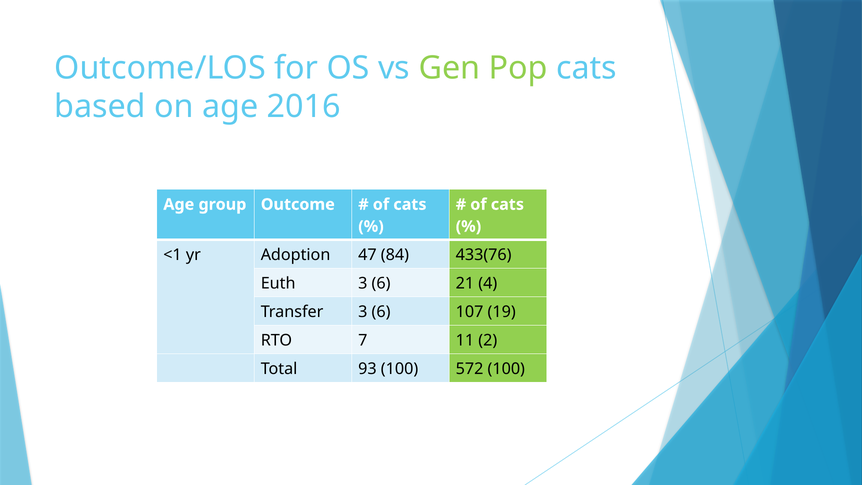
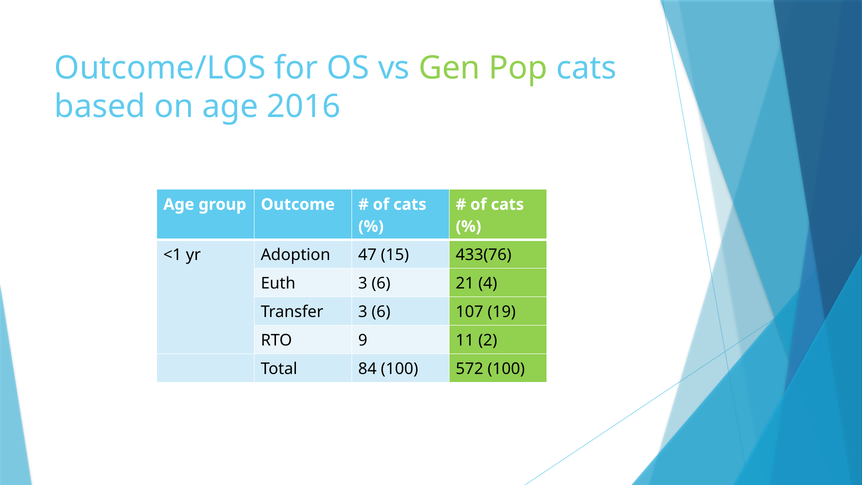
84: 84 -> 15
7: 7 -> 9
93: 93 -> 84
